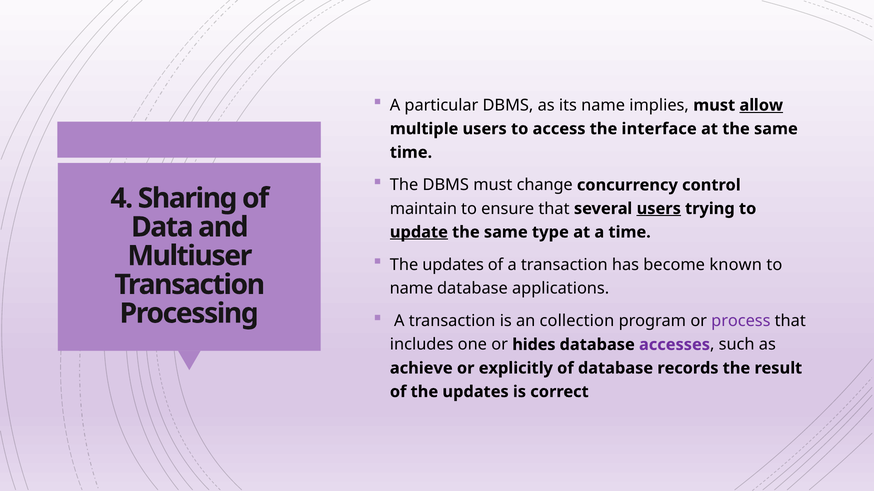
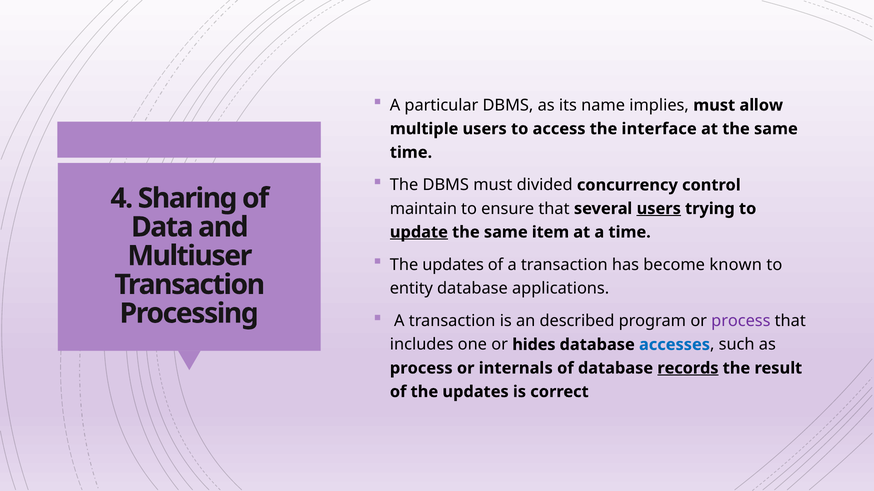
allow underline: present -> none
change: change -> divided
type: type -> item
name at (411, 289): name -> entity
collection: collection -> described
accesses colour: purple -> blue
achieve at (421, 369): achieve -> process
explicitly: explicitly -> internals
records underline: none -> present
